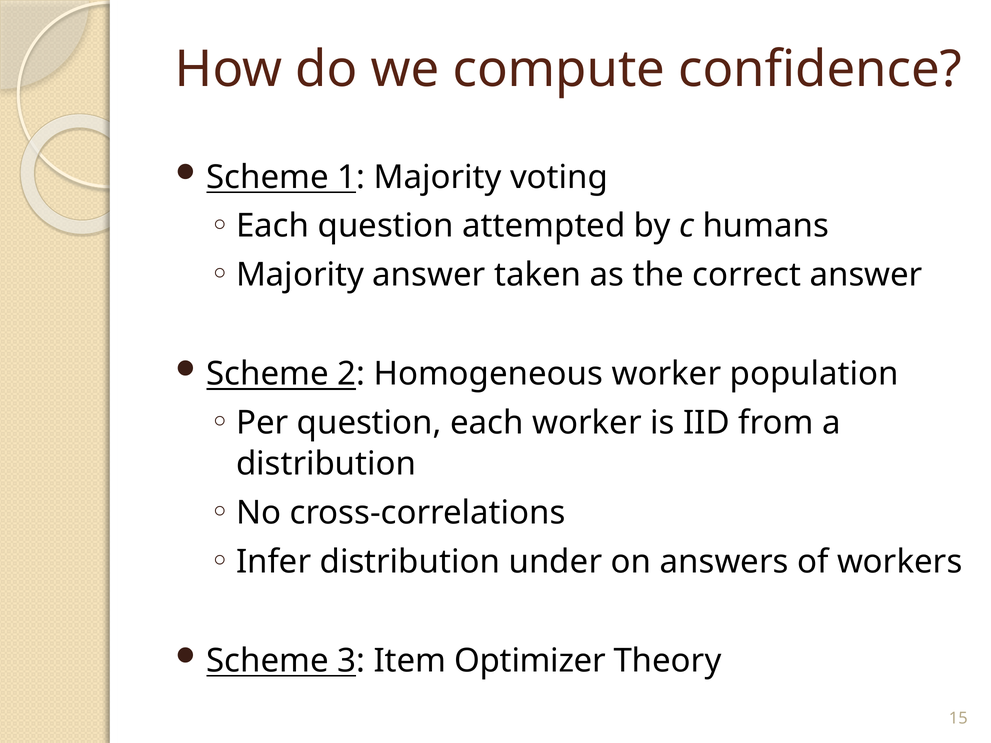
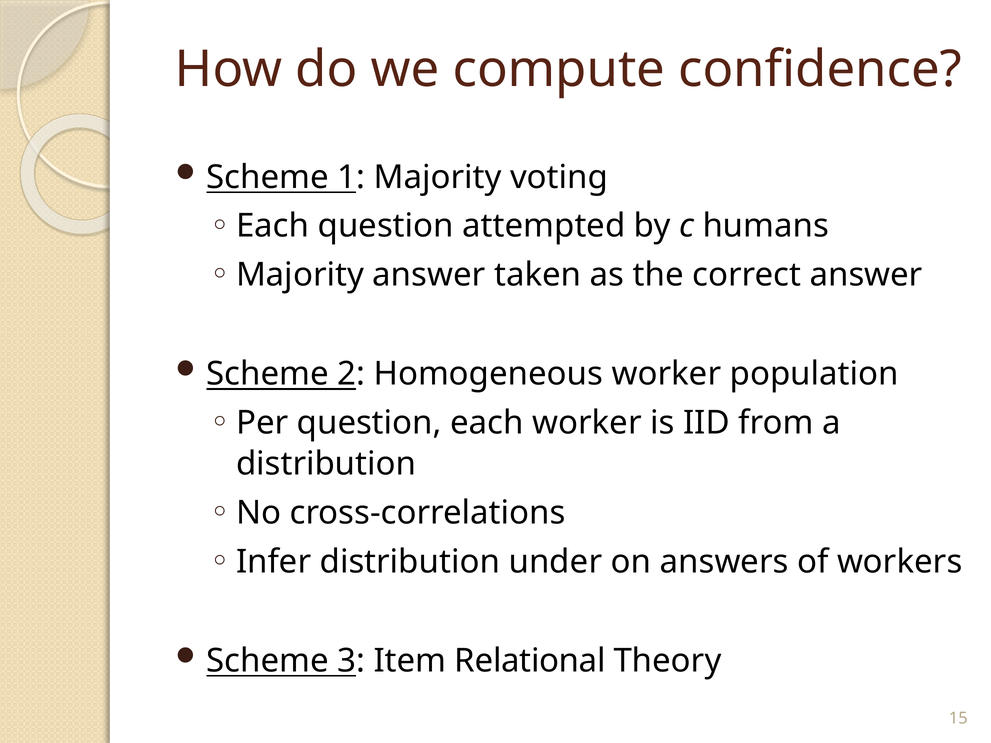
Optimizer: Optimizer -> Relational
